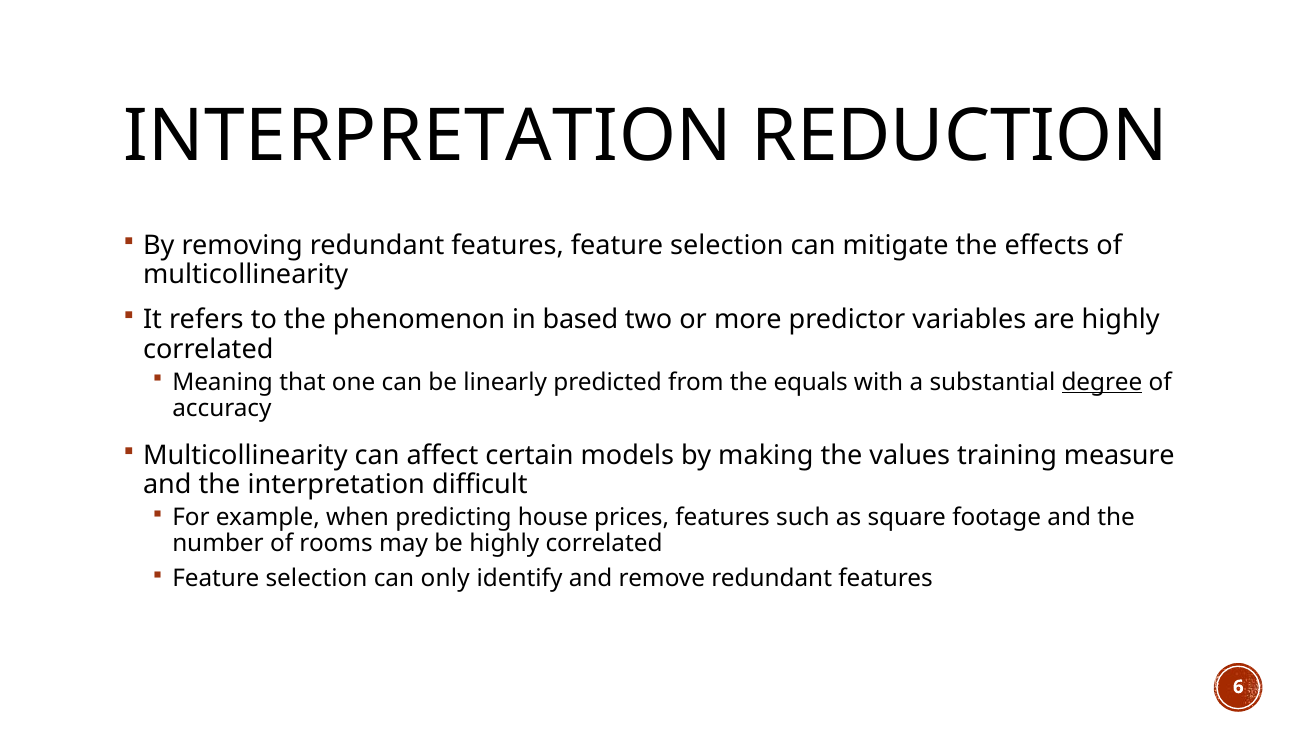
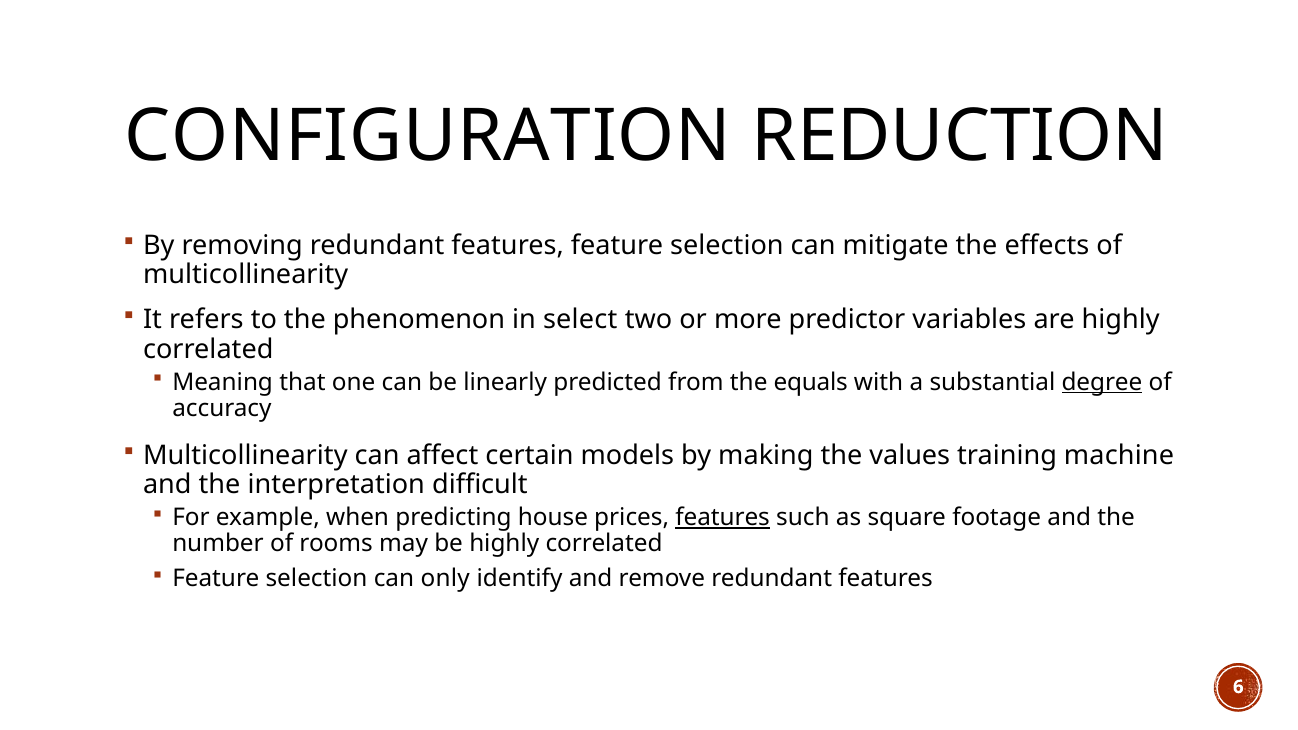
INTERPRETATION at (428, 137): INTERPRETATION -> CONFIGURATION
based: based -> select
measure: measure -> machine
features at (723, 518) underline: none -> present
